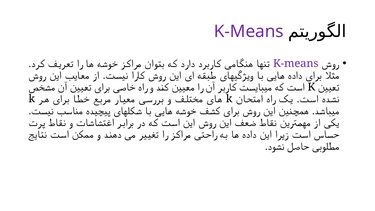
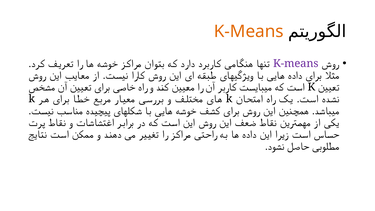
K-Means at (249, 32) colour: purple -> orange
